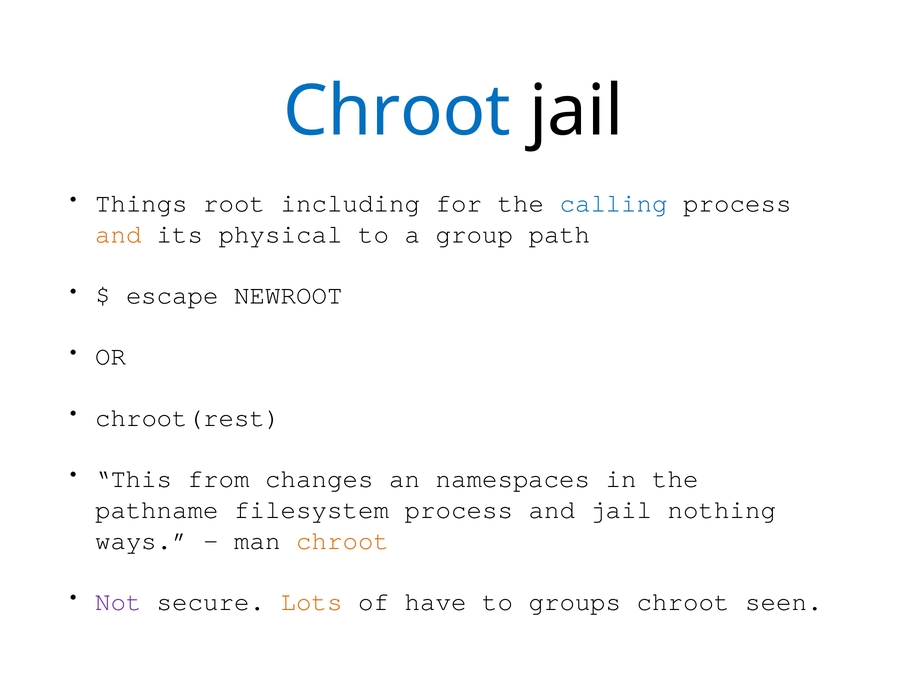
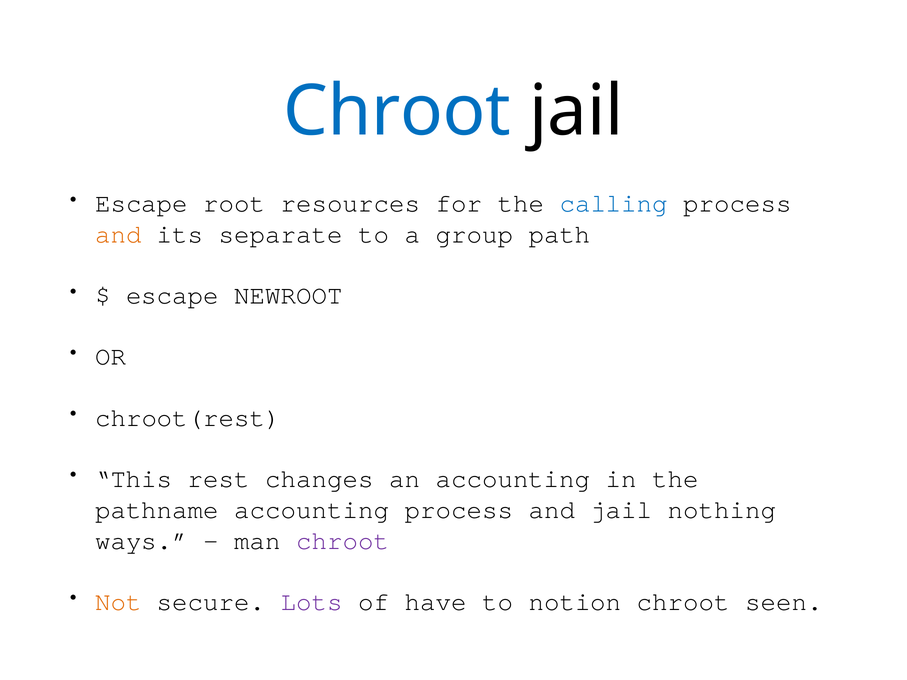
Things at (141, 203): Things -> Escape
including: including -> resources
physical: physical -> separate
from: from -> rest
an namespaces: namespaces -> accounting
pathname filesystem: filesystem -> accounting
chroot at (343, 541) colour: orange -> purple
Not colour: purple -> orange
Lots colour: orange -> purple
groups: groups -> notion
